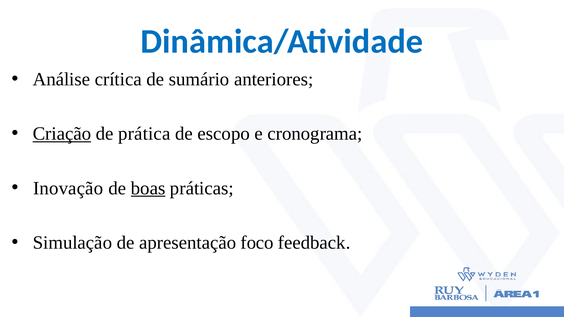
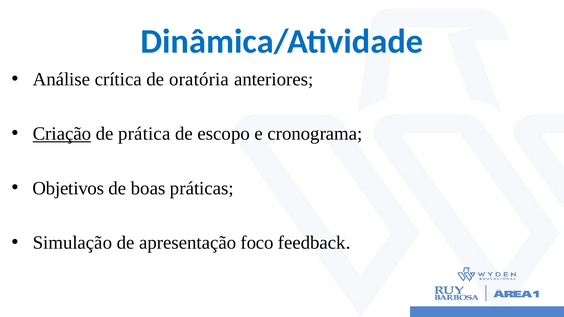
sumário: sumário -> oratória
Inovação: Inovação -> Objetivos
boas underline: present -> none
